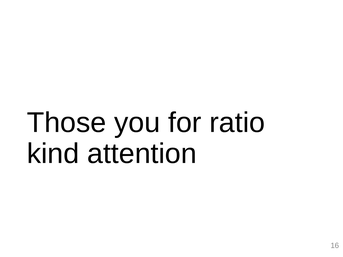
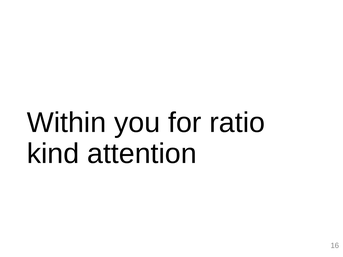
Those: Those -> Within
